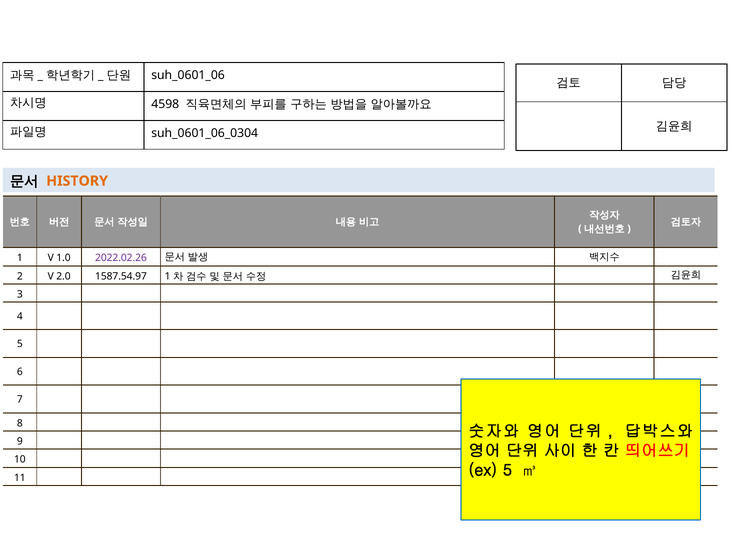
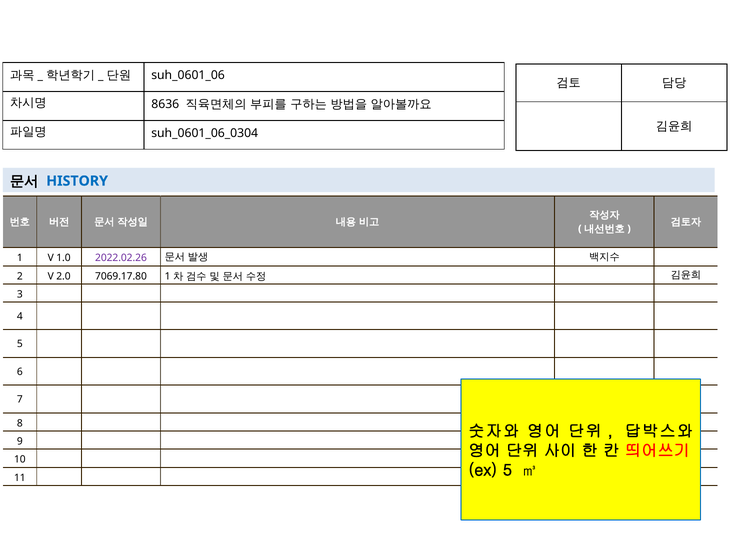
4598: 4598 -> 8636
HISTORY colour: orange -> blue
1587.54.97: 1587.54.97 -> 7069.17.80
